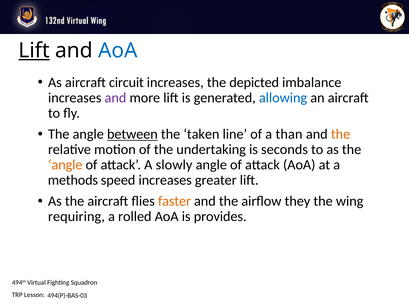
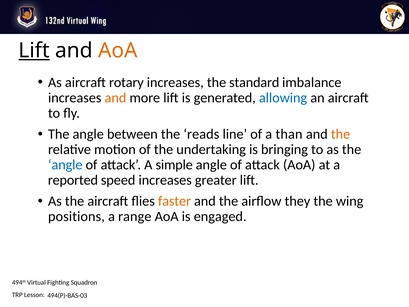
AoA at (118, 51) colour: blue -> orange
circuit: circuit -> rotary
depicted: depicted -> standard
and at (115, 98) colour: purple -> orange
between underline: present -> none
taken: taken -> reads
seconds: seconds -> bringing
angle at (65, 165) colour: orange -> blue
slowly: slowly -> simple
methods: methods -> reported
requiring: requiring -> positions
rolled: rolled -> range
provides: provides -> engaged
